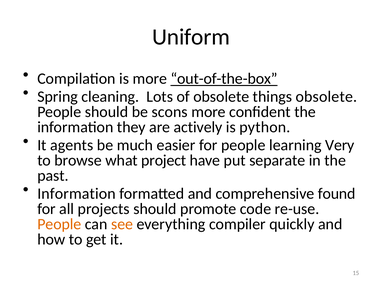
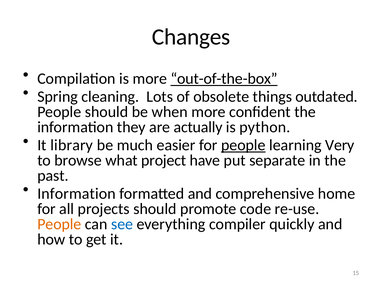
Uniform: Uniform -> Changes
things obsolete: obsolete -> outdated
scons: scons -> when
actively: actively -> actually
agents: agents -> library
people at (243, 145) underline: none -> present
found: found -> home
see colour: orange -> blue
